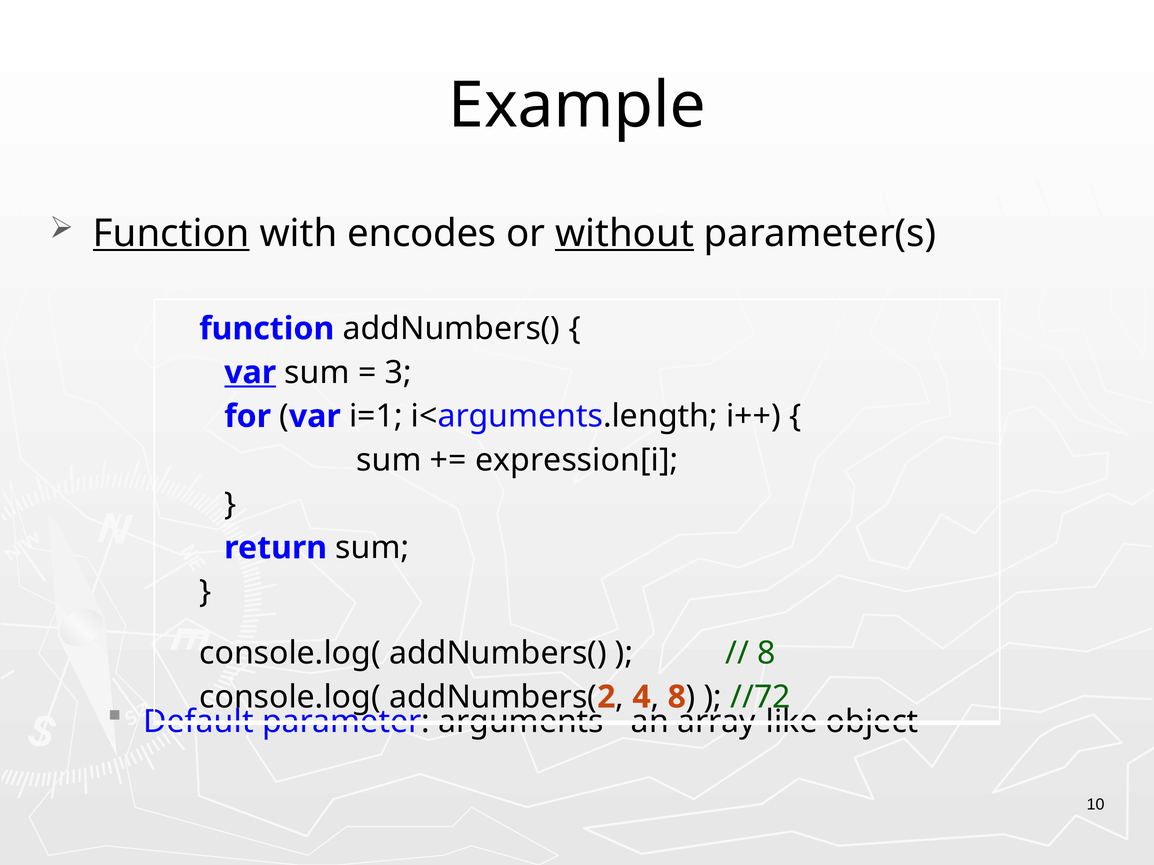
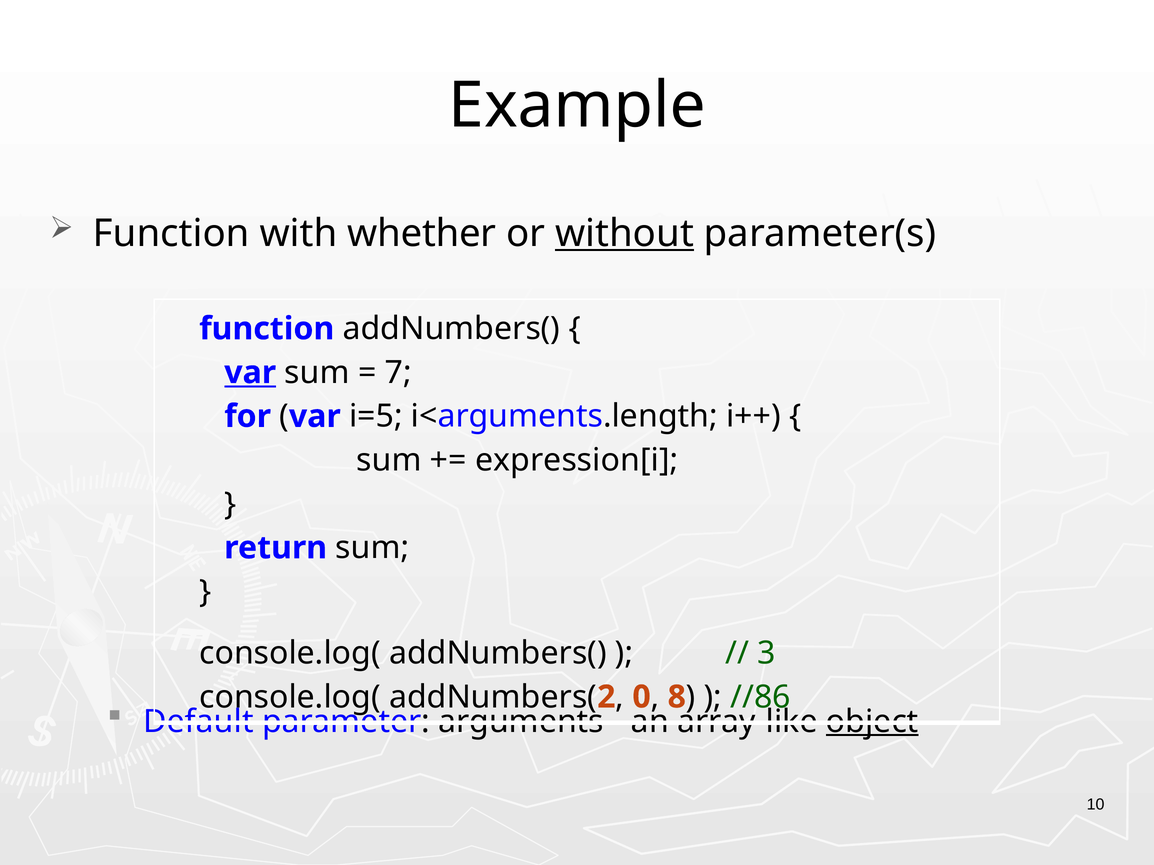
Function at (171, 234) underline: present -> none
encodes: encodes -> whether
3: 3 -> 7
i=1: i=1 -> i=5
8 at (767, 654): 8 -> 3
4: 4 -> 0
//72: //72 -> //86
object underline: none -> present
